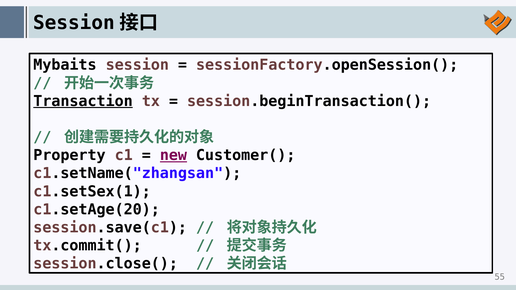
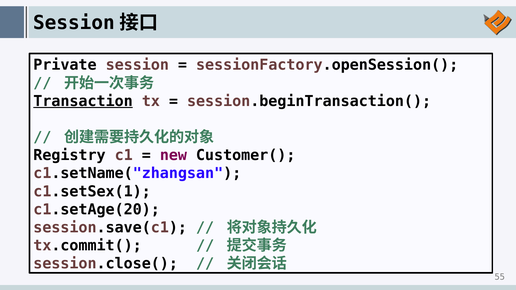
Mybaits: Mybaits -> Private
Property: Property -> Registry
new underline: present -> none
